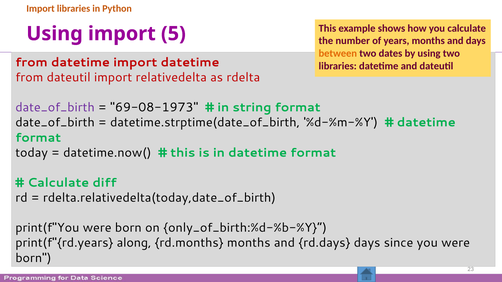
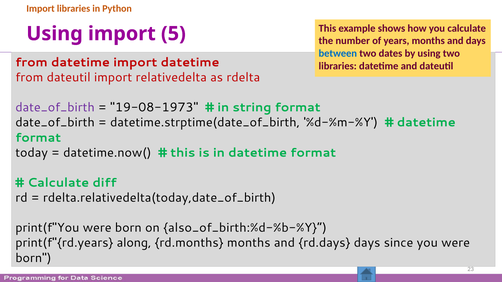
between colour: orange -> blue
69-08-1973: 69-08-1973 -> 19-08-1973
only_of_birth:%d-%b-%Y}“: only_of_birth:%d-%b-%Y}“ -> also_of_birth:%d-%b-%Y}“
